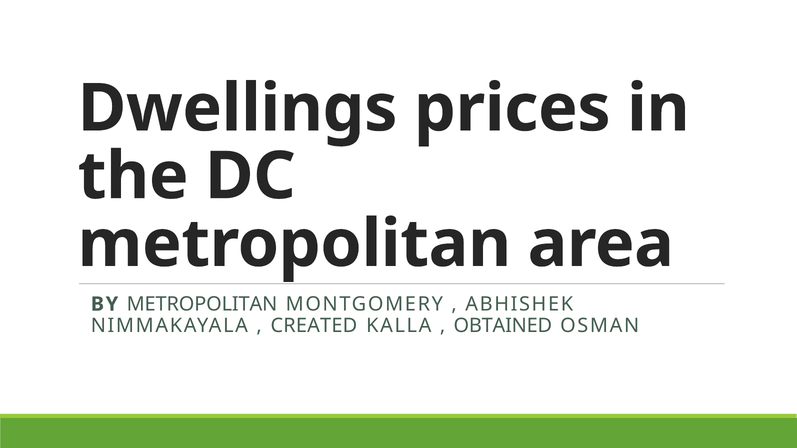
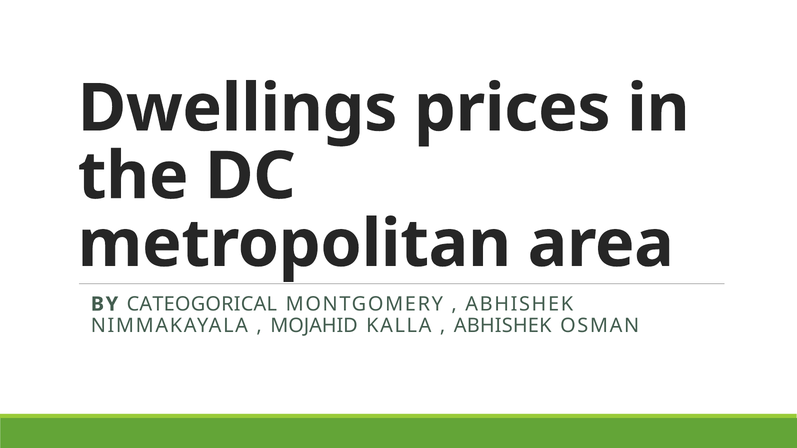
BY METROPOLITAN: METROPOLITAN -> CATEOGORICAL
CREATED: CREATED -> MOJAHID
OBTAINED at (503, 326): OBTAINED -> ABHISHEK
